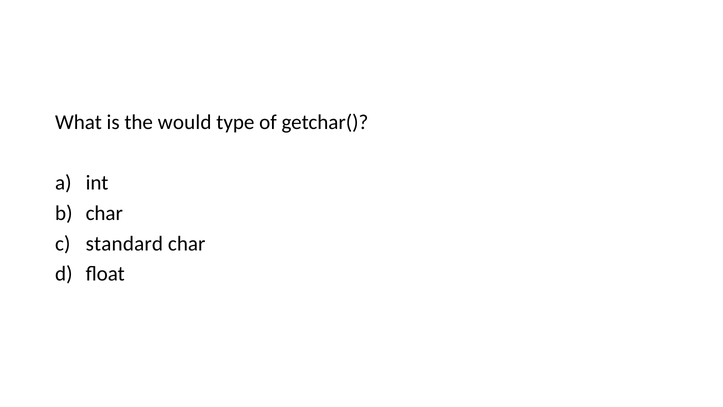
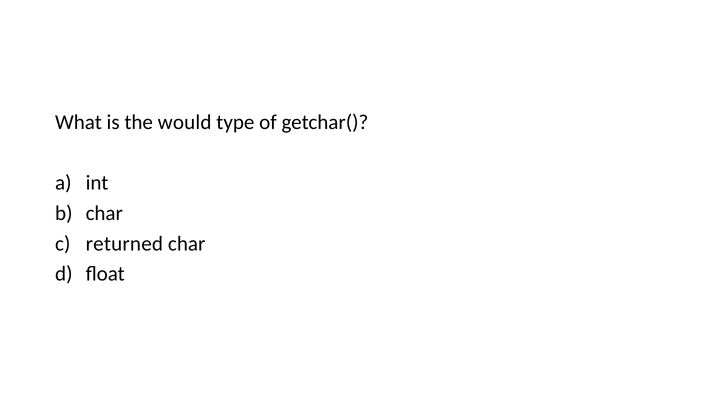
standard: standard -> returned
